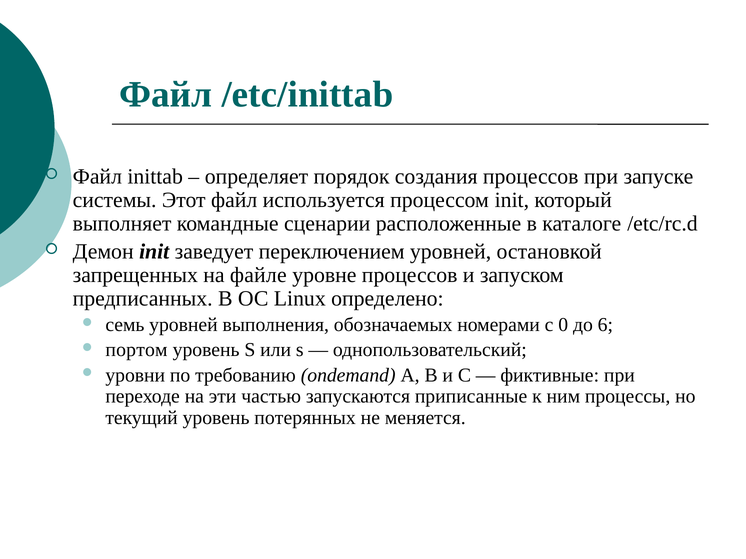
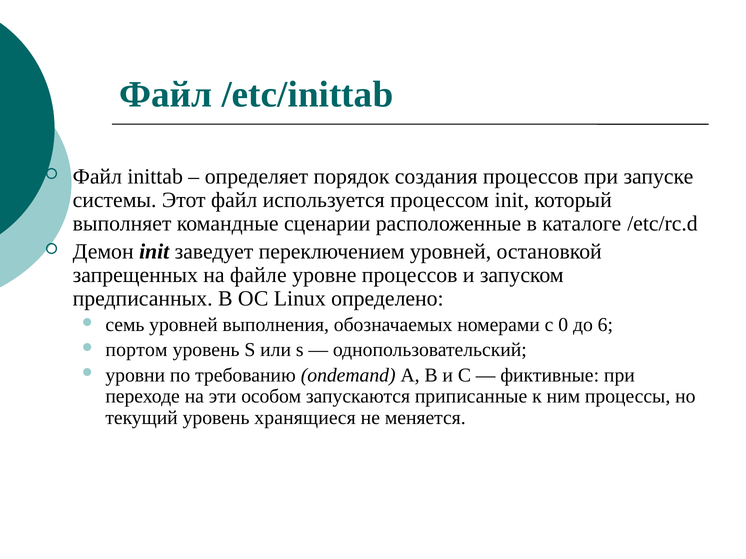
частью: частью -> особом
потерянных: потерянных -> хранящиеся
